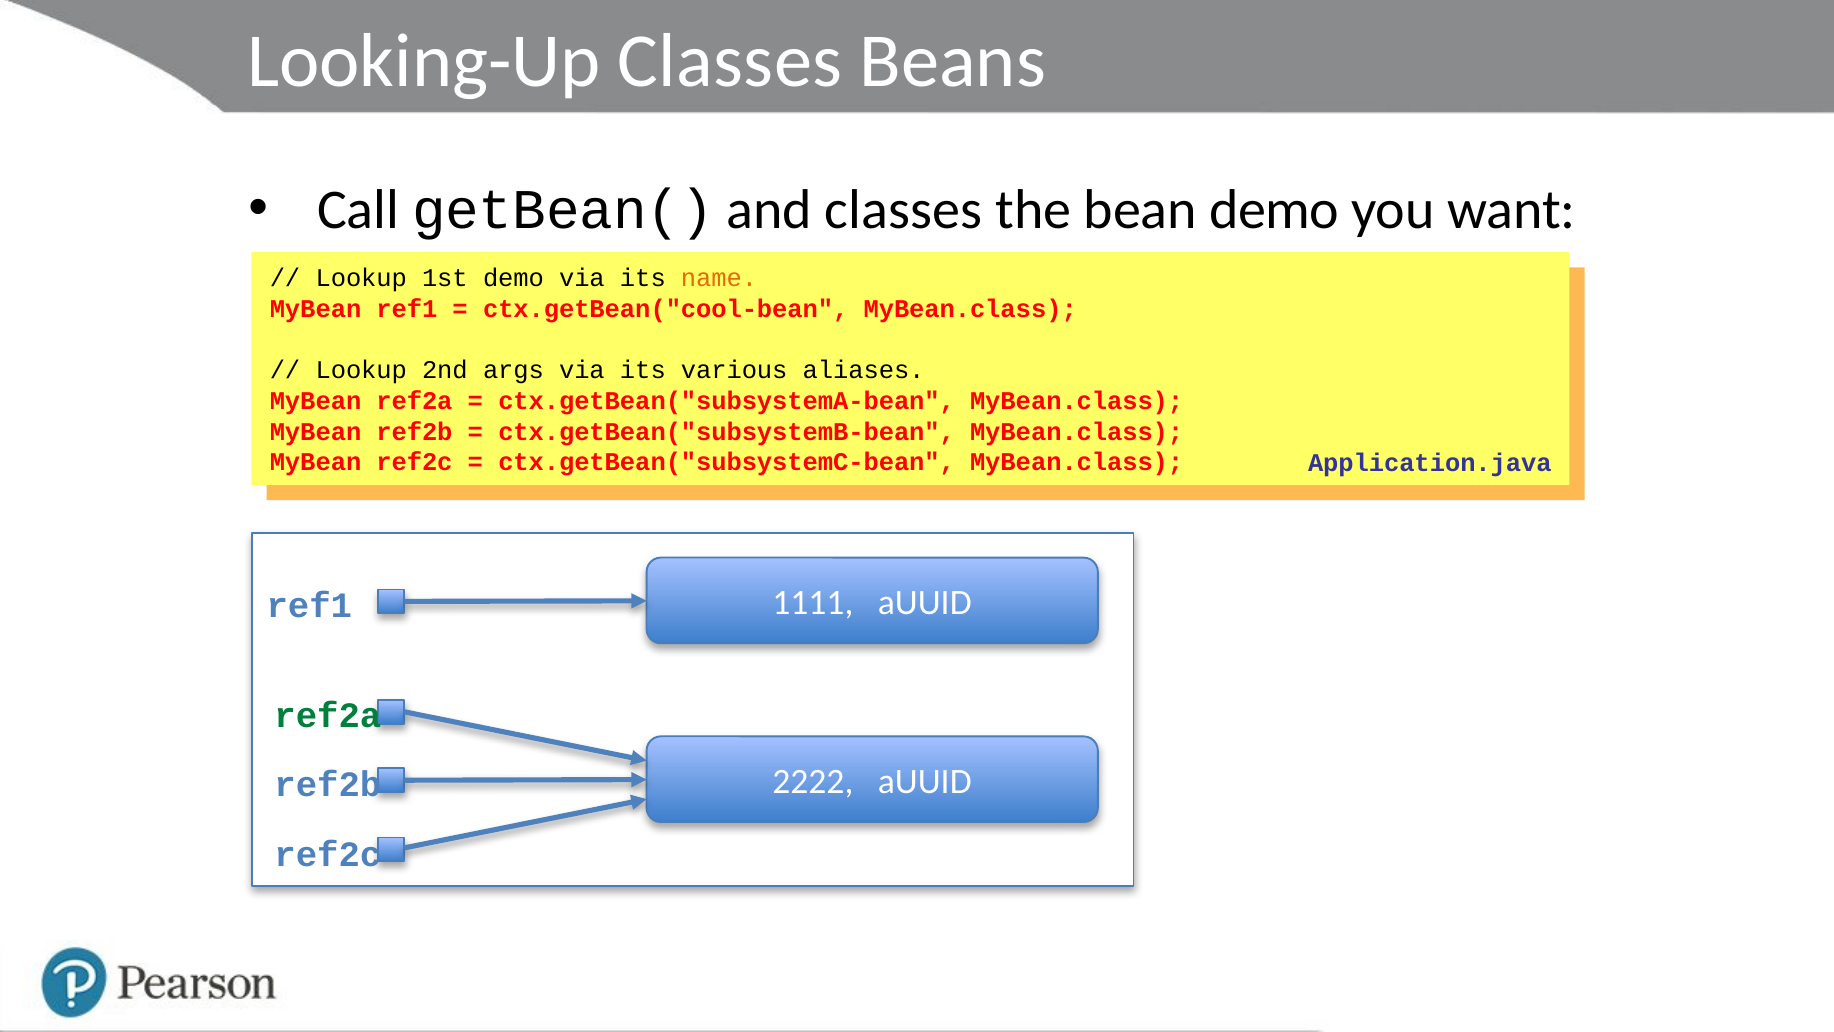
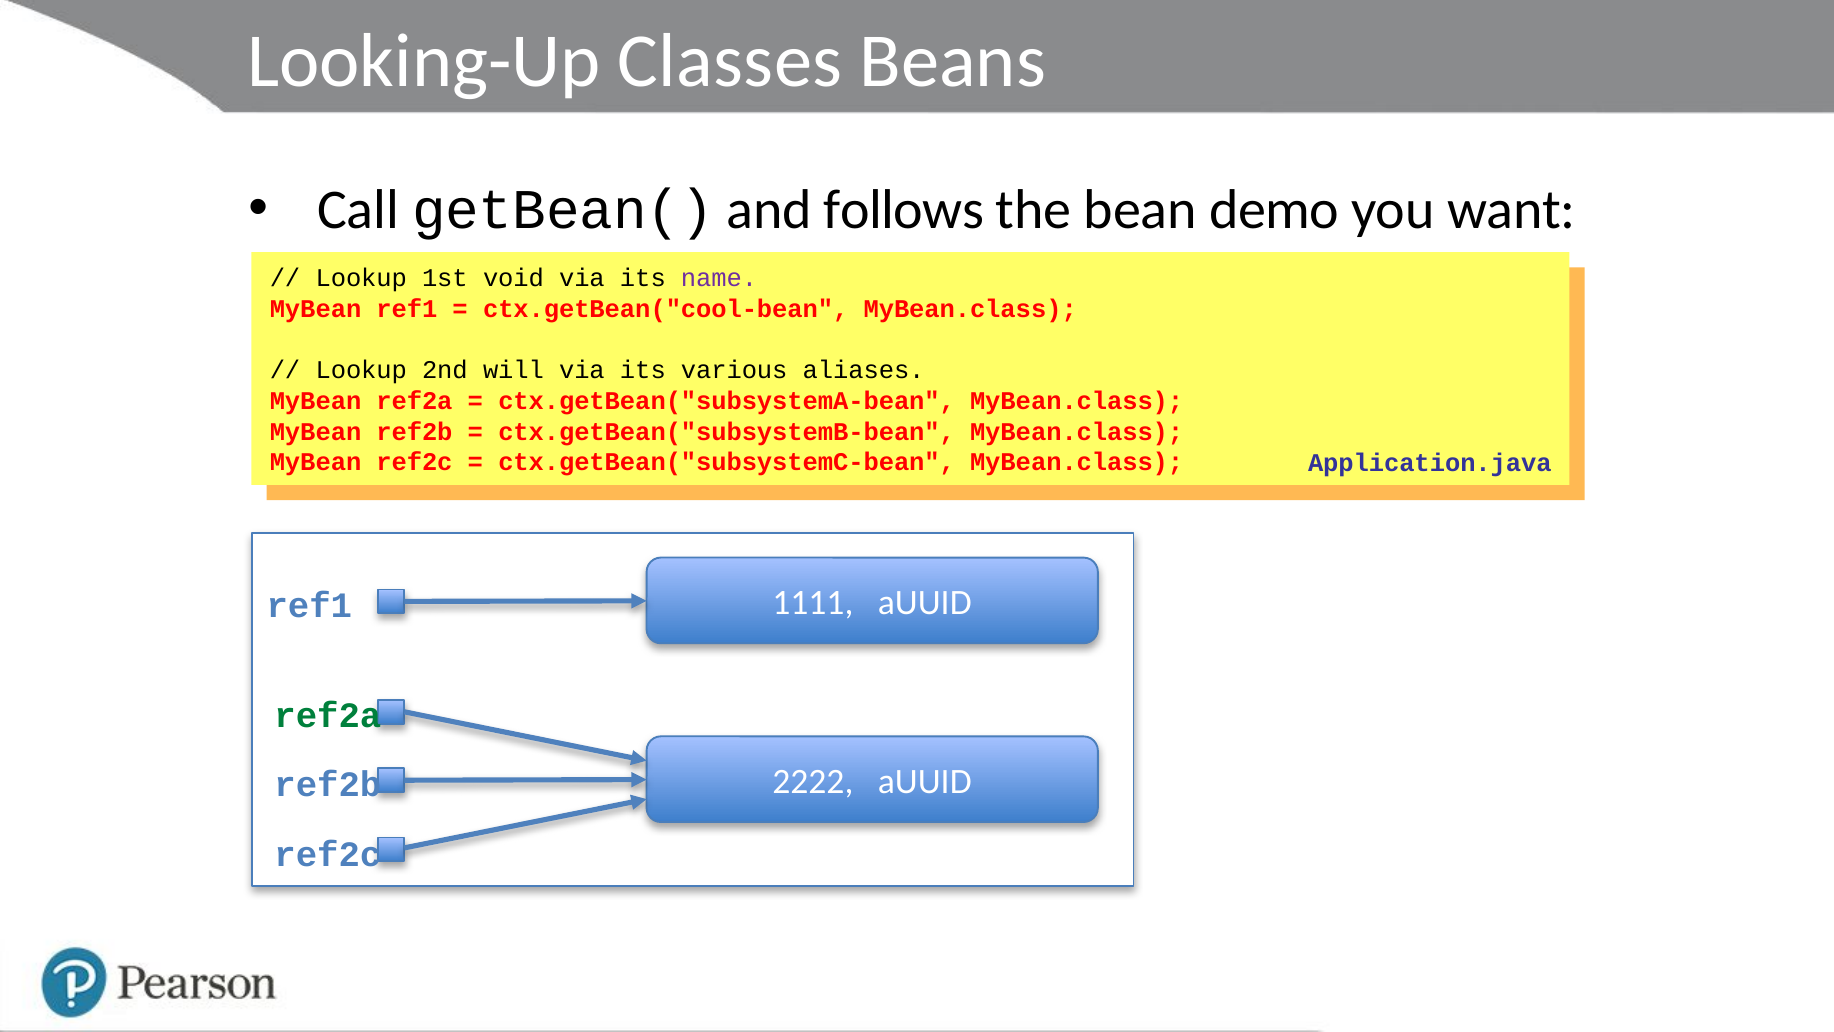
and classes: classes -> follows
1st demo: demo -> void
name at (719, 278) colour: orange -> purple
args: args -> will
